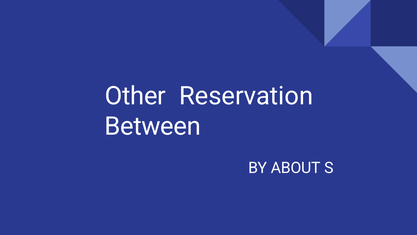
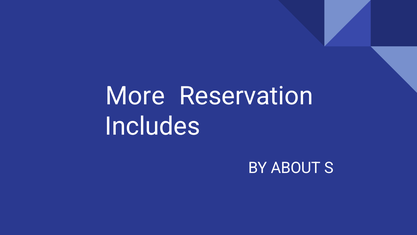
Other: Other -> More
Between: Between -> Includes
